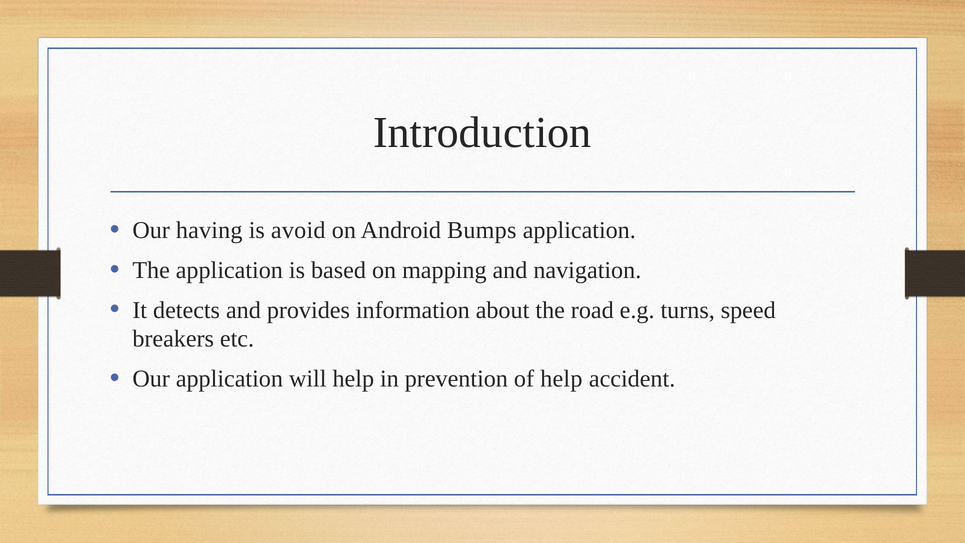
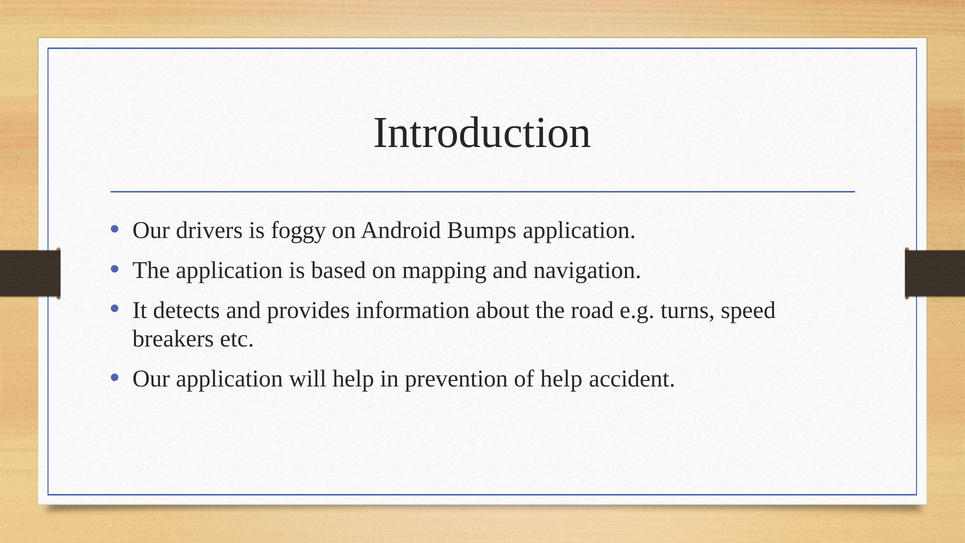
having: having -> drivers
avoid: avoid -> foggy
